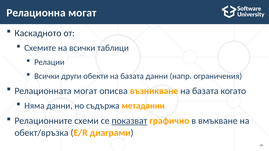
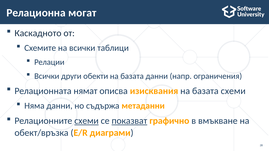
Релационната могат: могат -> нямат
възникване: възникване -> изисквания
базата когато: когато -> схеми
схеми at (87, 121) underline: none -> present
